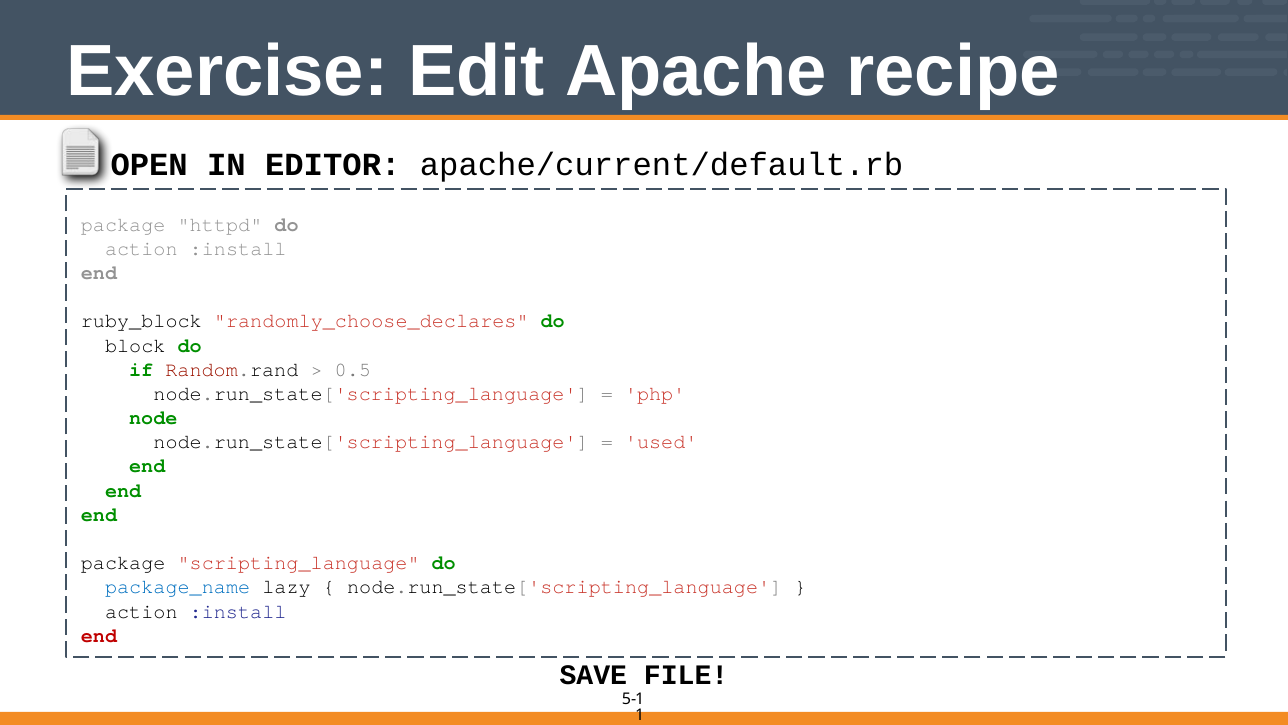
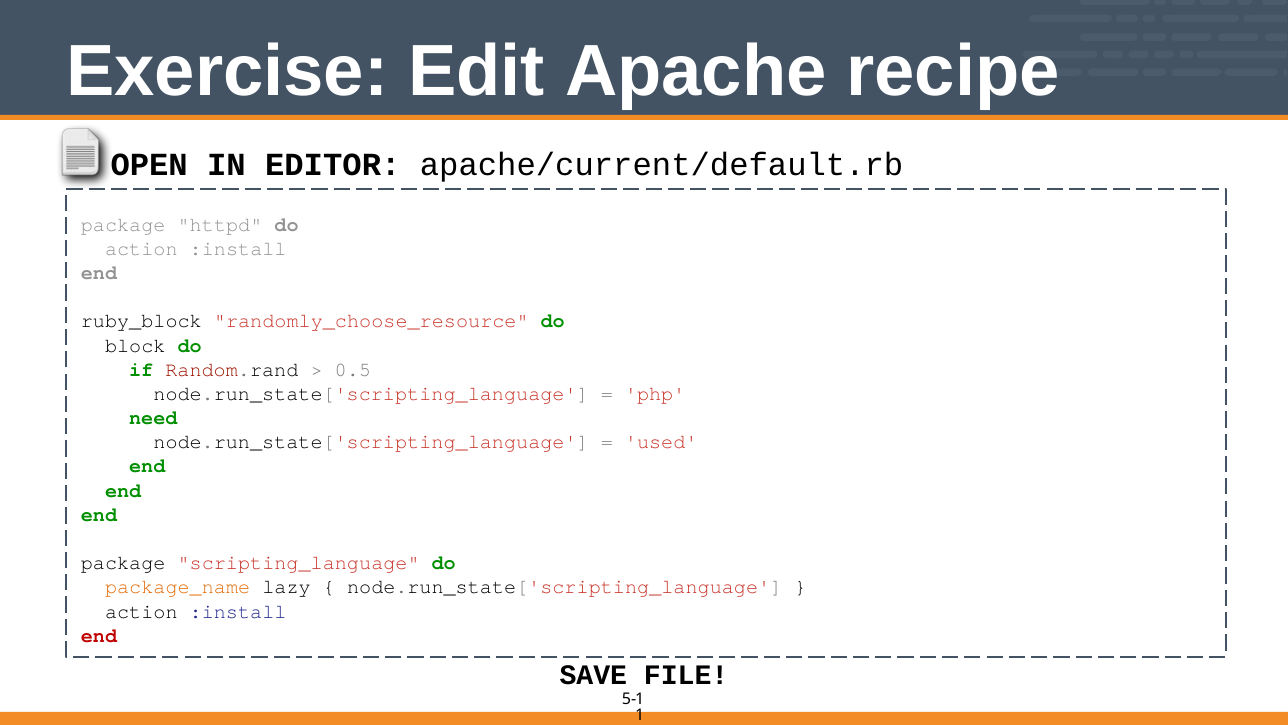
randomly_choose_declares: randomly_choose_declares -> randomly_choose_resource
node: node -> need
package_name colour: blue -> orange
